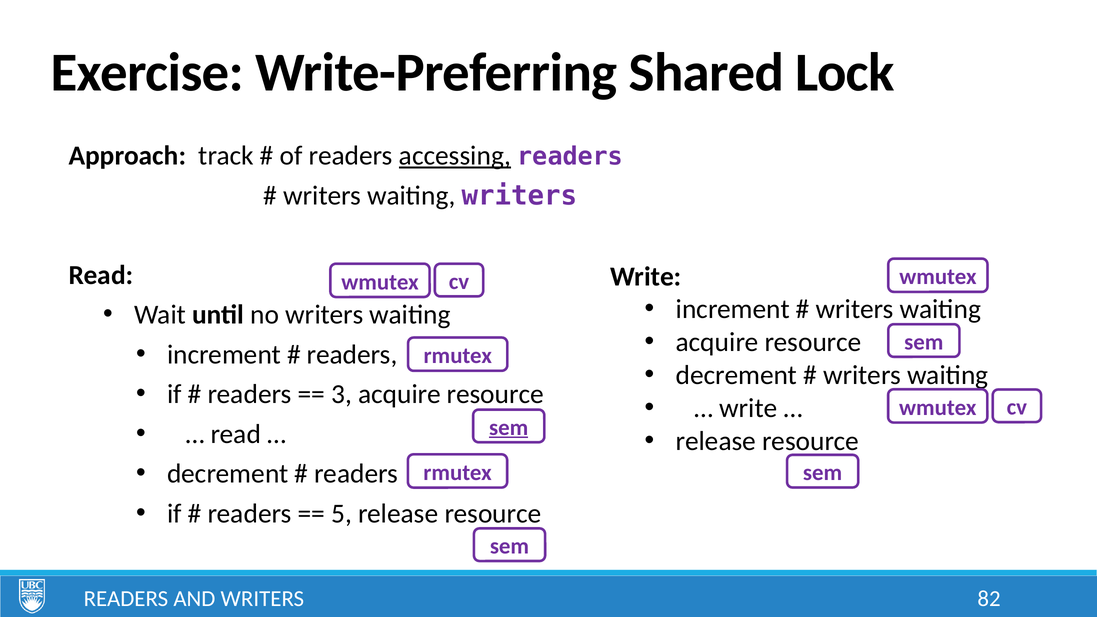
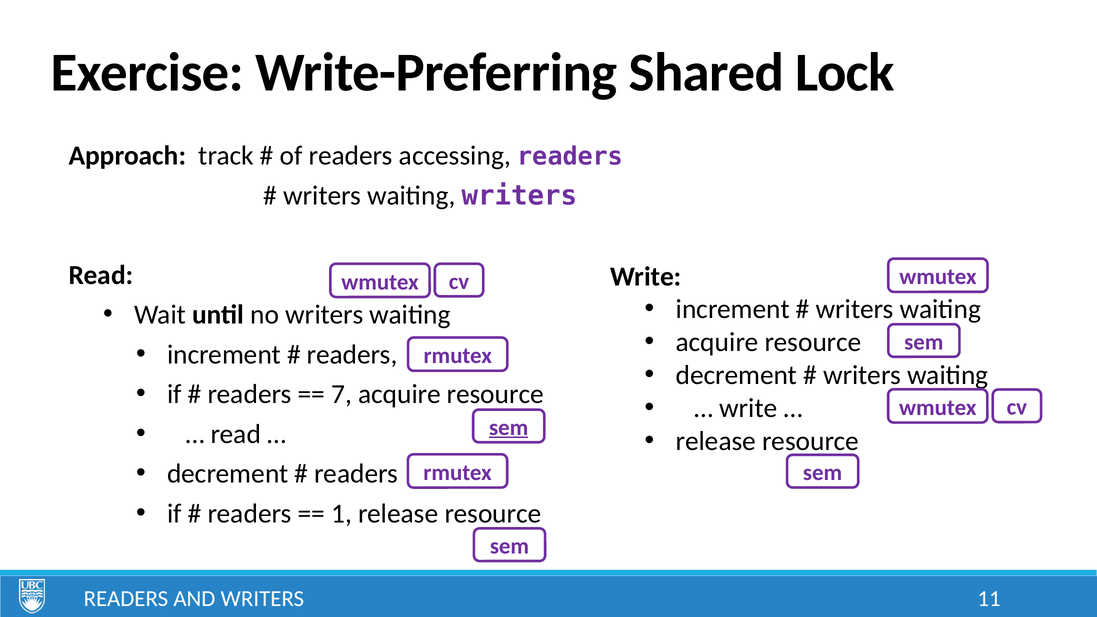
accessing underline: present -> none
3: 3 -> 7
5: 5 -> 1
82: 82 -> 11
